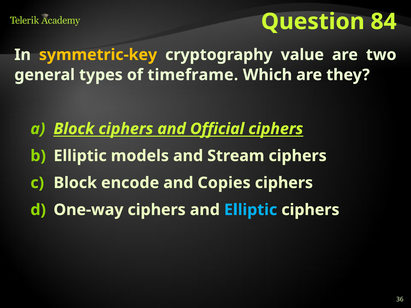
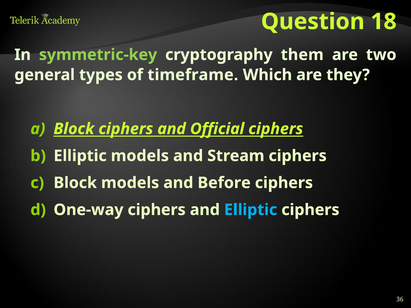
84: 84 -> 18
symmetric-key colour: yellow -> light green
value: value -> them
Block encode: encode -> models
Copies: Copies -> Before
